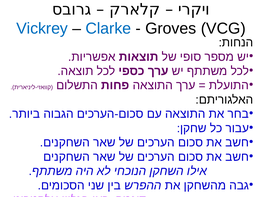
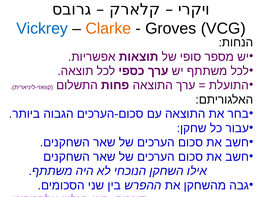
Clarke colour: blue -> orange
